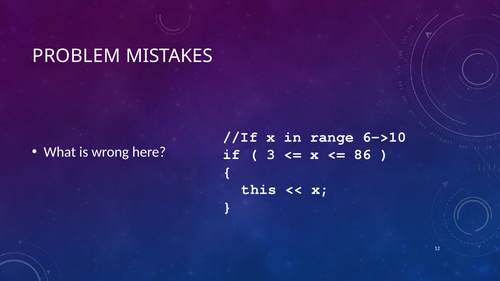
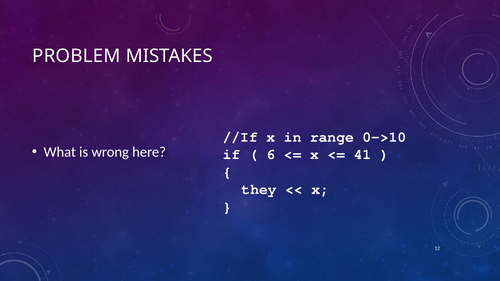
6->10: 6->10 -> 0->10
3: 3 -> 6
86: 86 -> 41
this: this -> they
